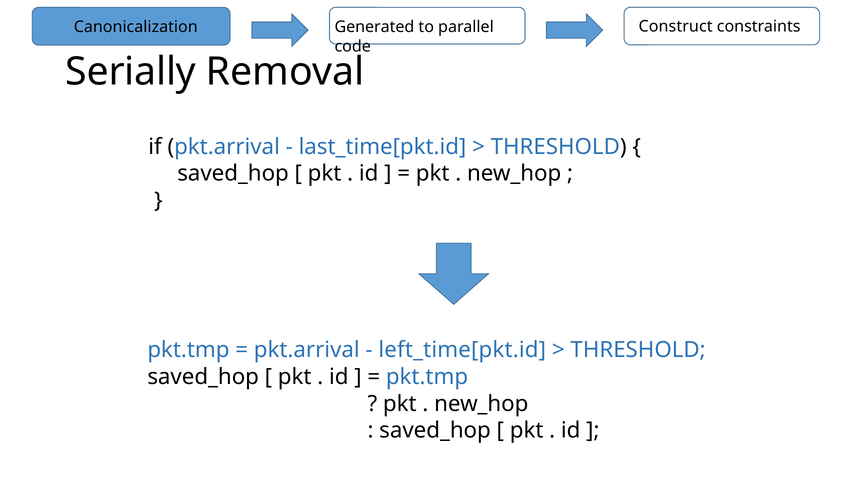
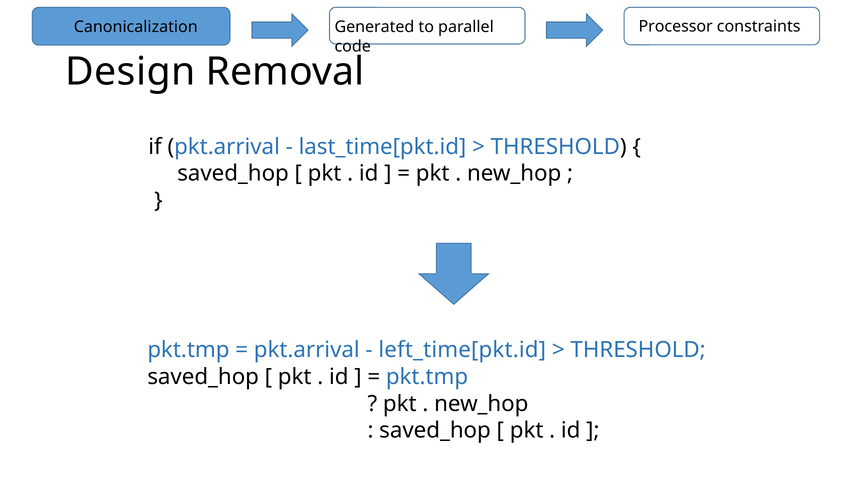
Construct: Construct -> Processor
Serially: Serially -> Design
